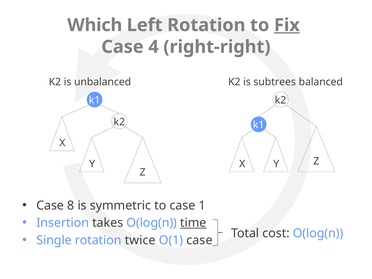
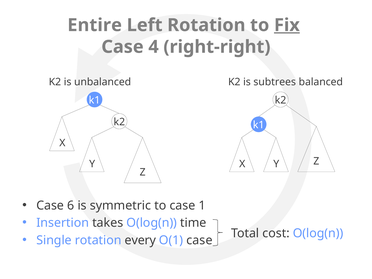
Which: Which -> Entire
8: 8 -> 6
time underline: present -> none
twice: twice -> every
